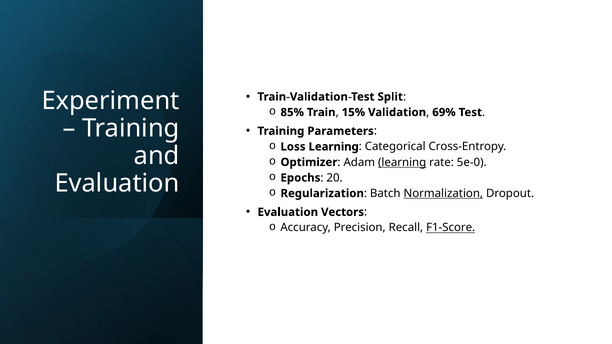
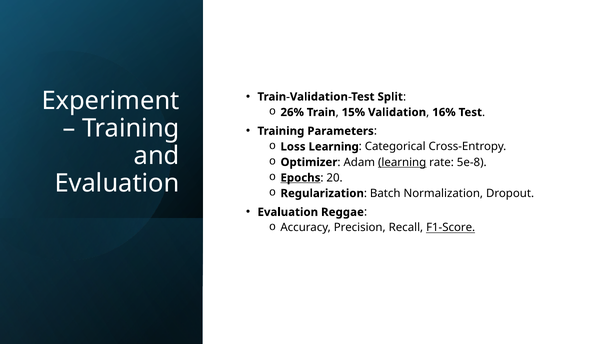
85%: 85% -> 26%
69%: 69% -> 16%
5e-0: 5e-0 -> 5e-8
Epochs underline: none -> present
Normalization underline: present -> none
Vectors: Vectors -> Reggae
